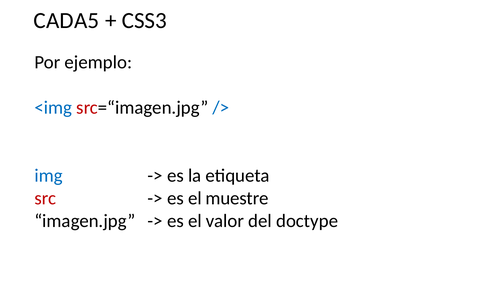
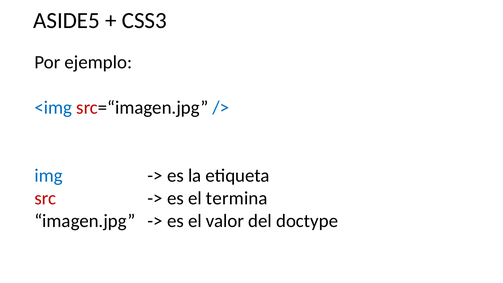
CADA5: CADA5 -> ASIDE5
muestre: muestre -> termina
